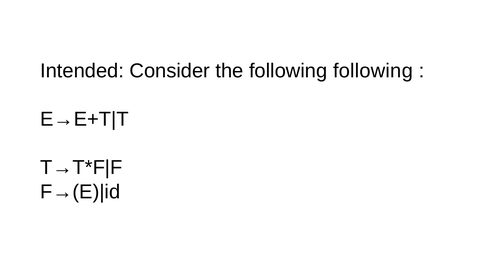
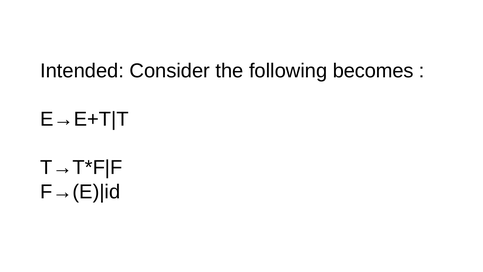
following following: following -> becomes
